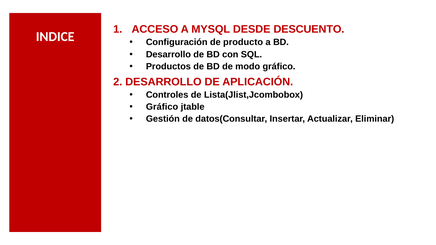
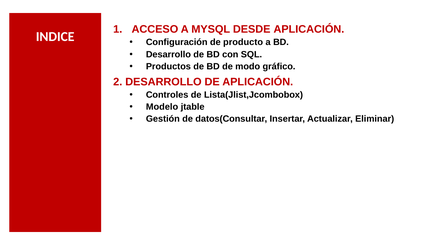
DESDE DESCUENTO: DESCUENTO -> APLICACIÓN
Gráfico at (162, 107): Gráfico -> Modelo
